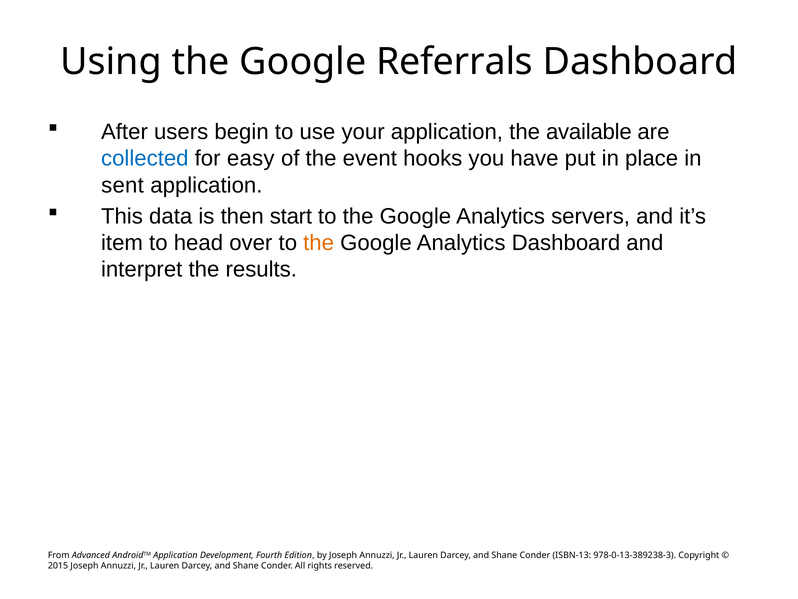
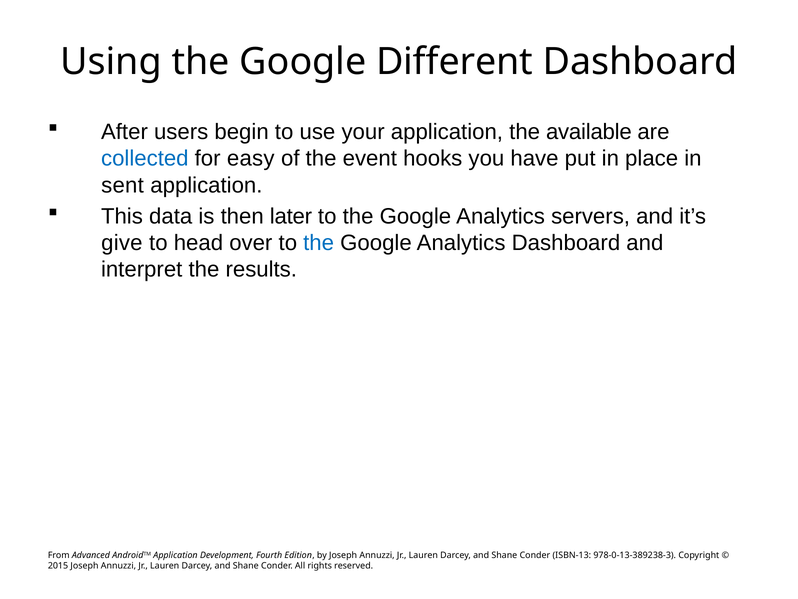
Referrals: Referrals -> Different
start: start -> later
item: item -> give
the at (319, 243) colour: orange -> blue
